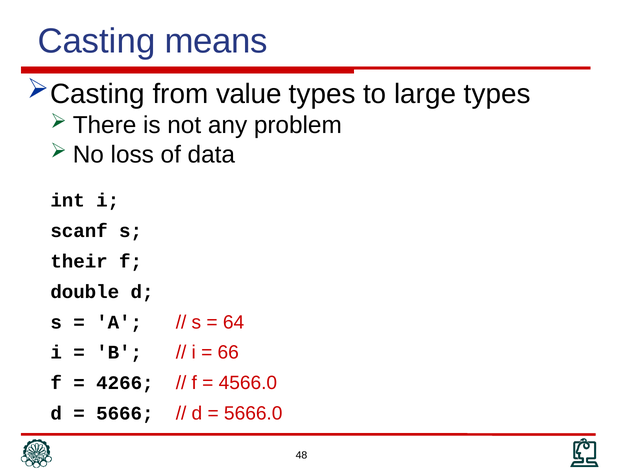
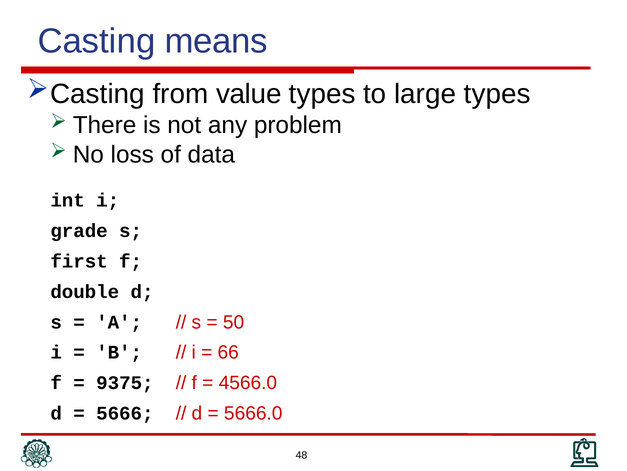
scanf: scanf -> grade
their: their -> first
64: 64 -> 50
4266: 4266 -> 9375
